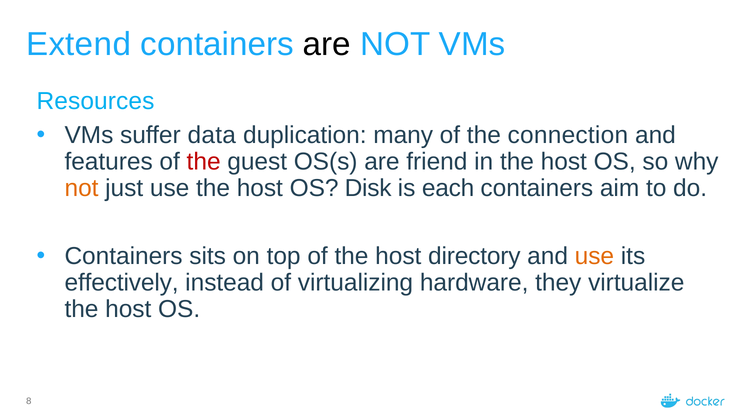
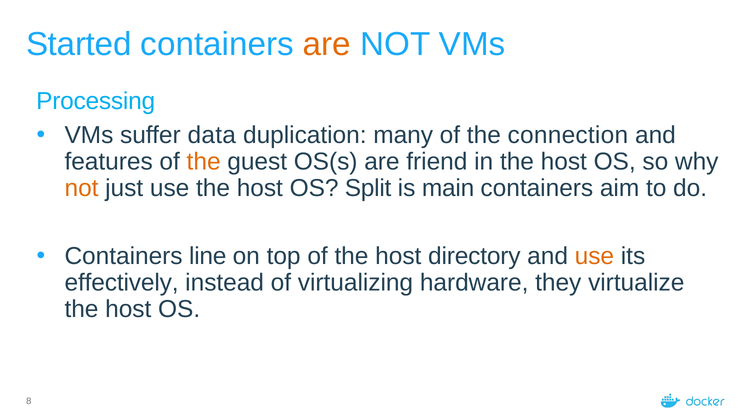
Extend: Extend -> Started
are at (327, 44) colour: black -> orange
Resources: Resources -> Processing
the at (204, 162) colour: red -> orange
Disk: Disk -> Split
each: each -> main
sits: sits -> line
